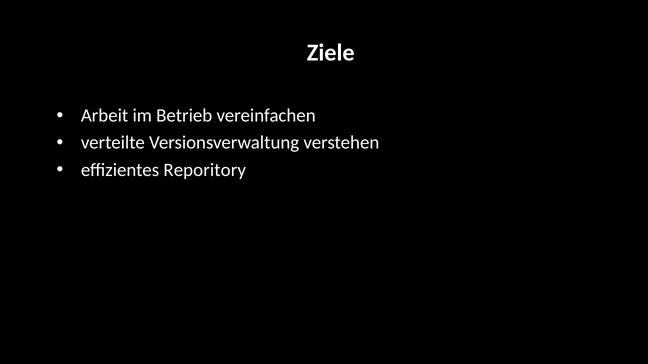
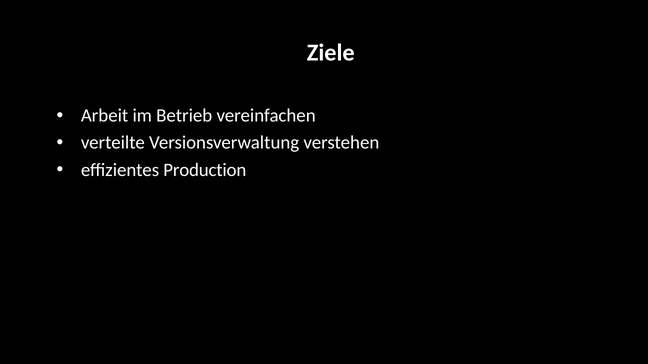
Reporitory: Reporitory -> Production
